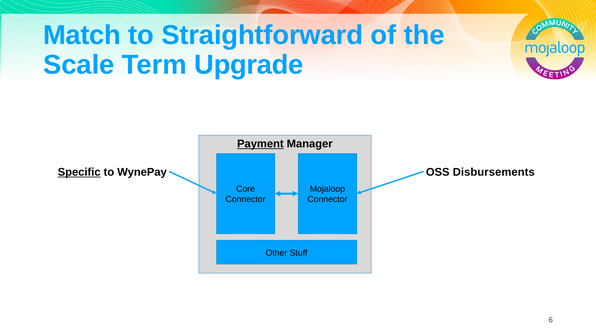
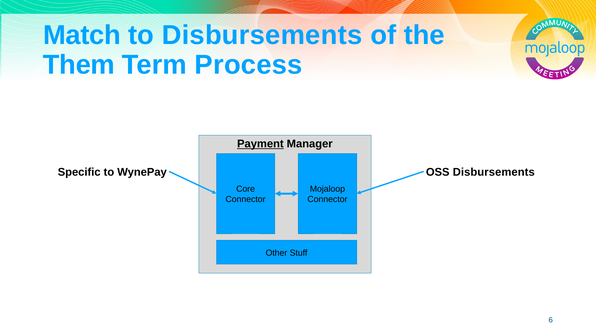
to Straightforward: Straightforward -> Disbursements
Scale: Scale -> Them
Upgrade: Upgrade -> Process
Specific underline: present -> none
